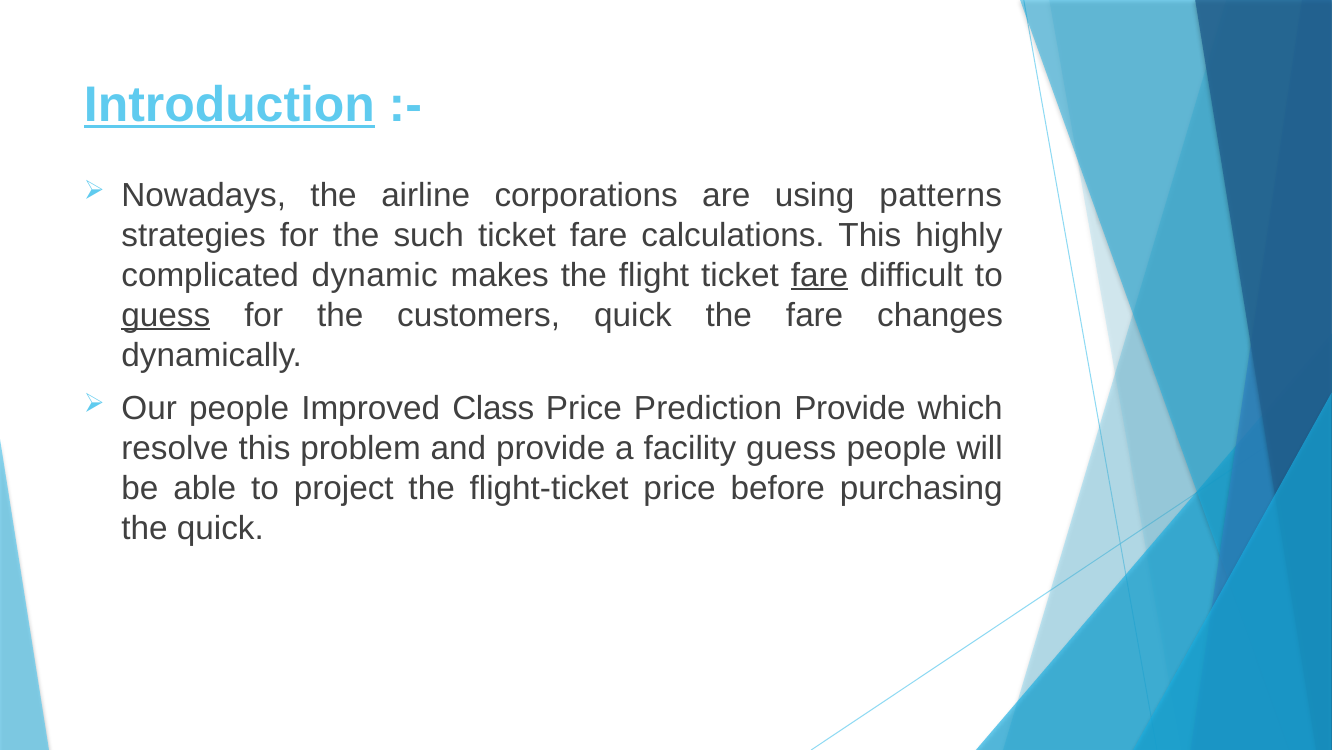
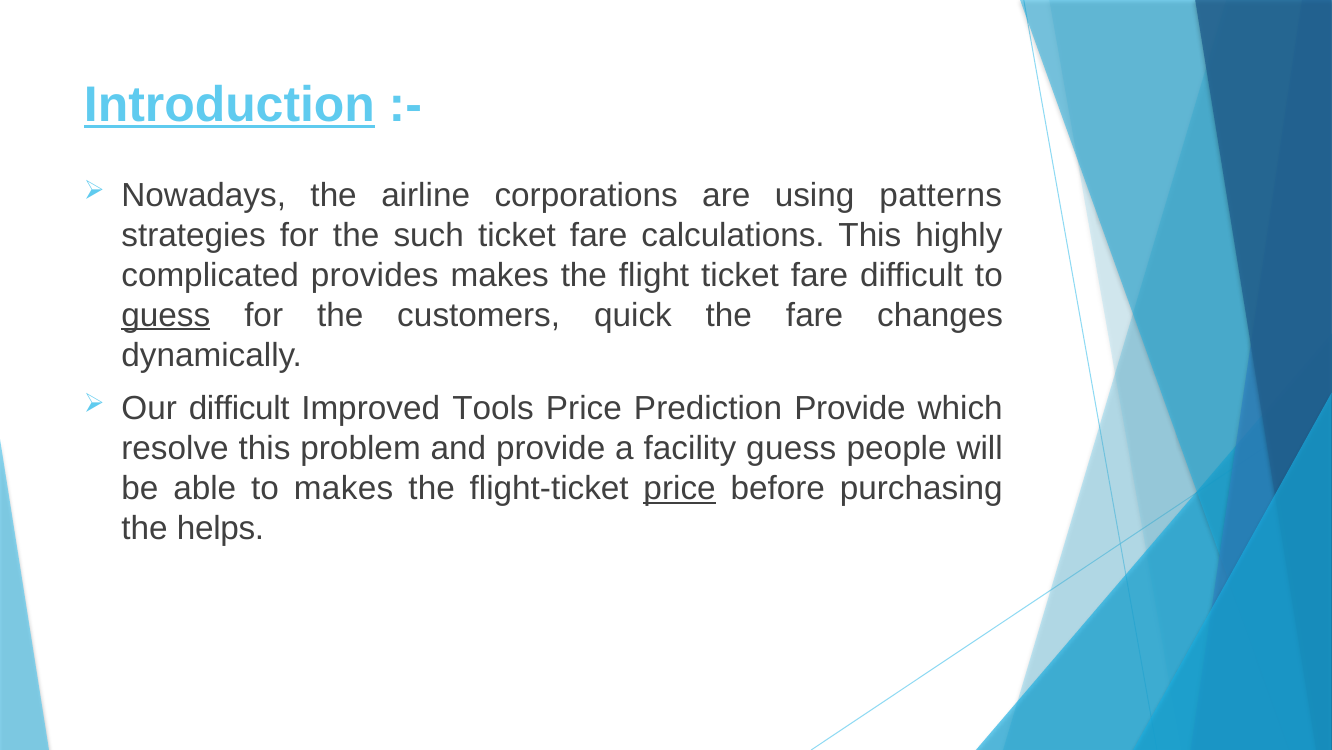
dynamic: dynamic -> provides
fare at (820, 275) underline: present -> none
Our people: people -> difficult
Class: Class -> Tools
to project: project -> makes
price at (680, 488) underline: none -> present
the quick: quick -> helps
